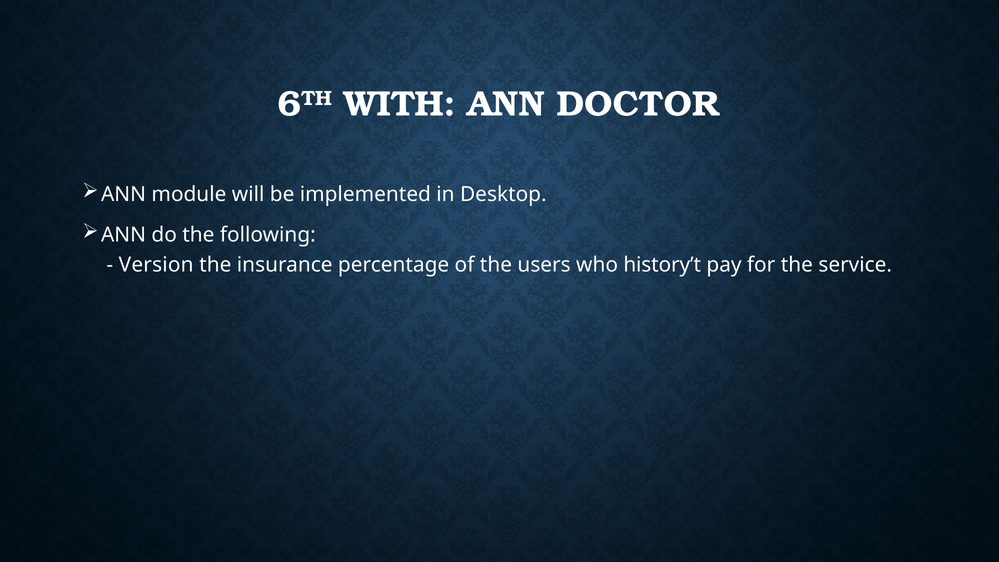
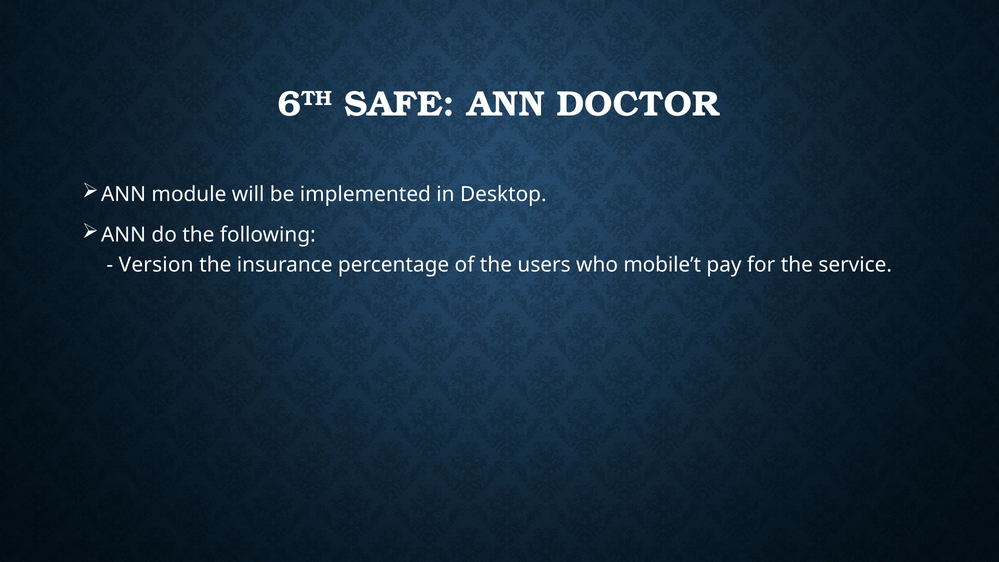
WITH: WITH -> SAFE
history’t: history’t -> mobile’t
